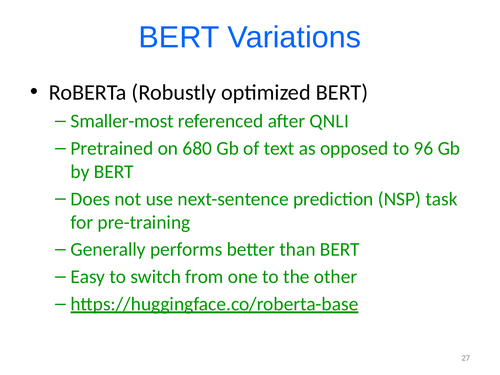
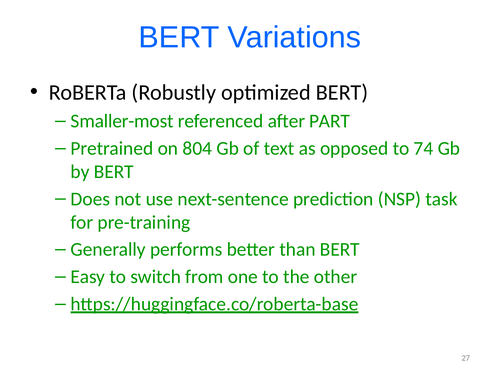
QNLI: QNLI -> PART
680: 680 -> 804
96: 96 -> 74
